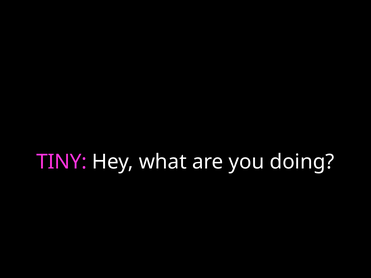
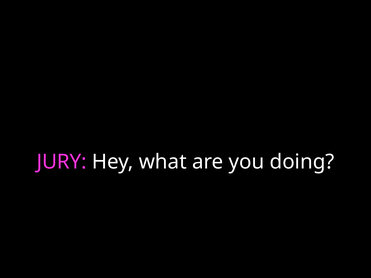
TINY: TINY -> JURY
